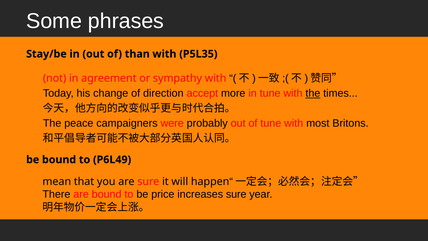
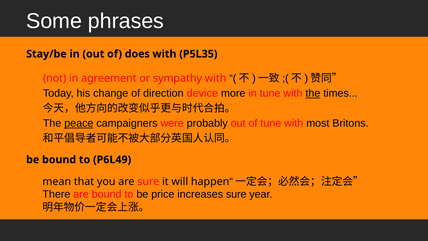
than: than -> does
accept: accept -> device
peace underline: none -> present
